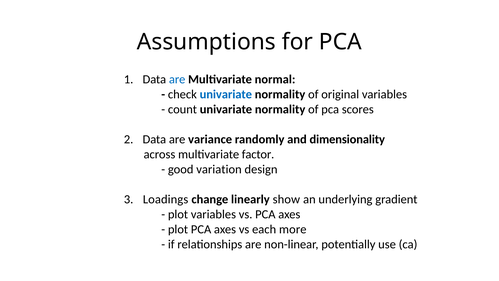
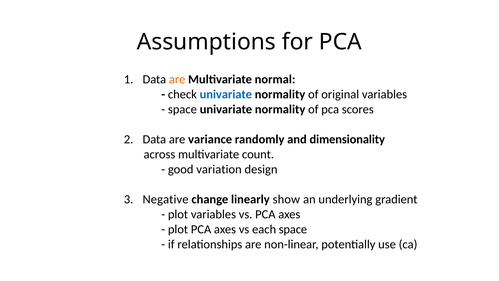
are at (177, 79) colour: blue -> orange
count at (182, 109): count -> space
factor: factor -> count
Loadings: Loadings -> Negative
each more: more -> space
